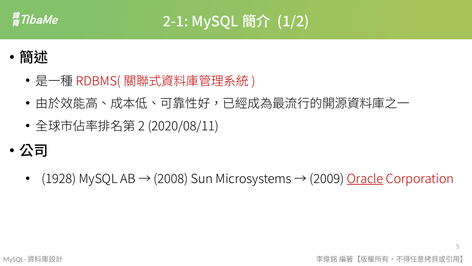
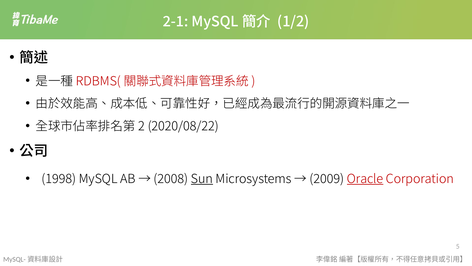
2020/08/11: 2020/08/11 -> 2020/08/22
1928: 1928 -> 1998
Sun underline: none -> present
